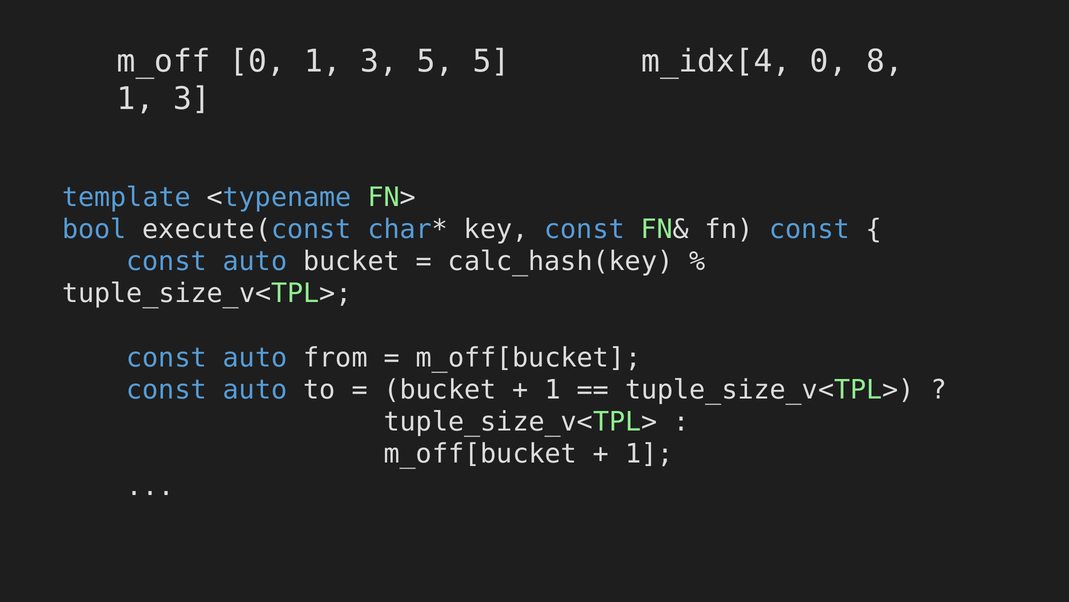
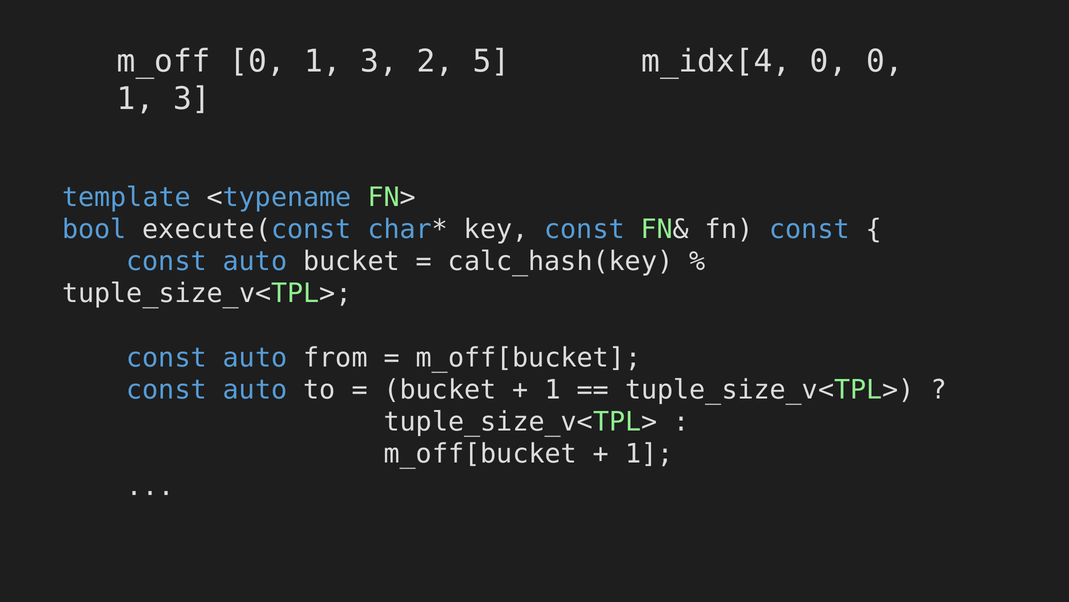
3 5: 5 -> 2
0 8: 8 -> 0
